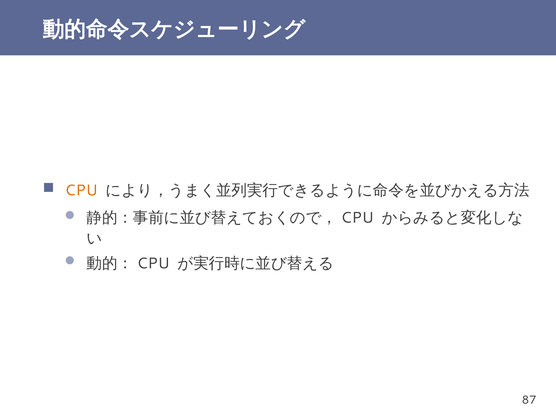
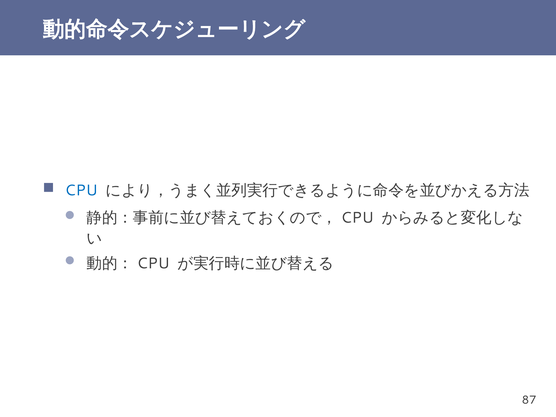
CPU colour: orange -> blue
